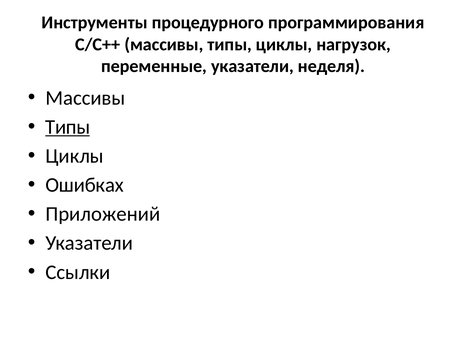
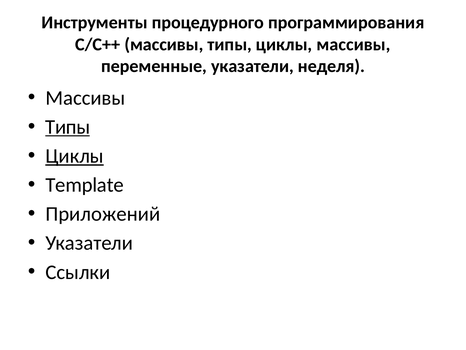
циклы нагрузок: нагрузок -> массивы
Циклы at (75, 156) underline: none -> present
Ошибках: Ошибках -> Template
